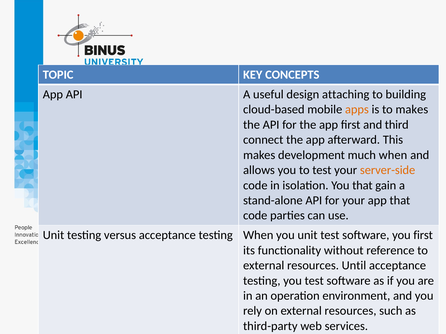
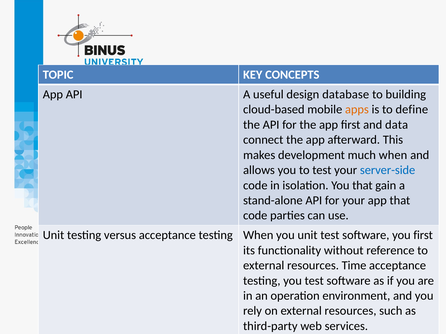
attaching: attaching -> database
to makes: makes -> define
third: third -> data
server-side colour: orange -> blue
Until: Until -> Time
